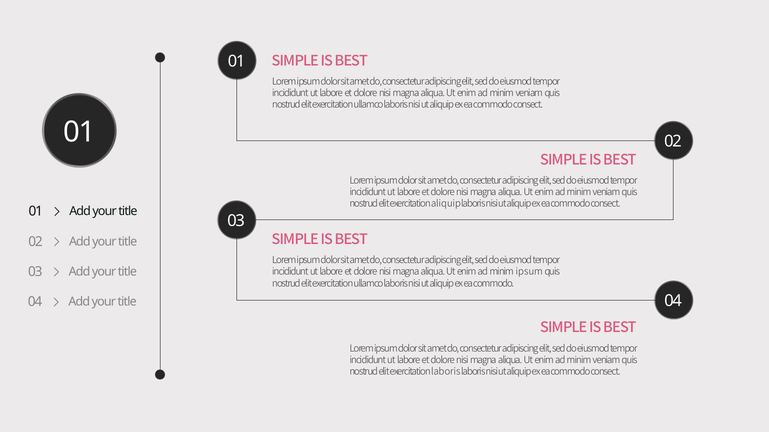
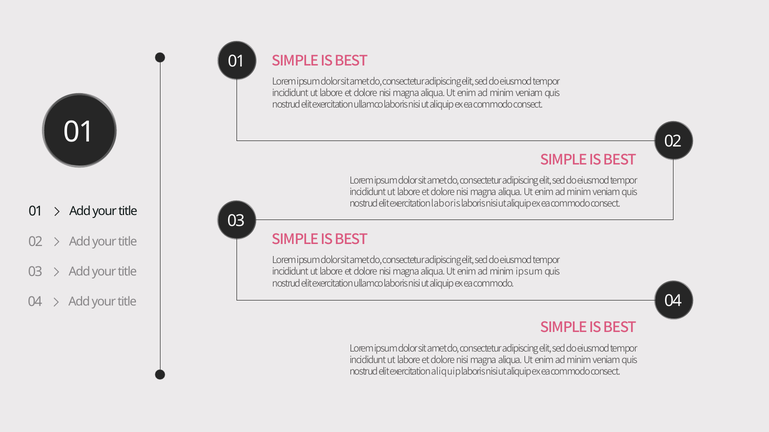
exercitation aliquip: aliquip -> laboris
exercitation laboris: laboris -> aliquip
